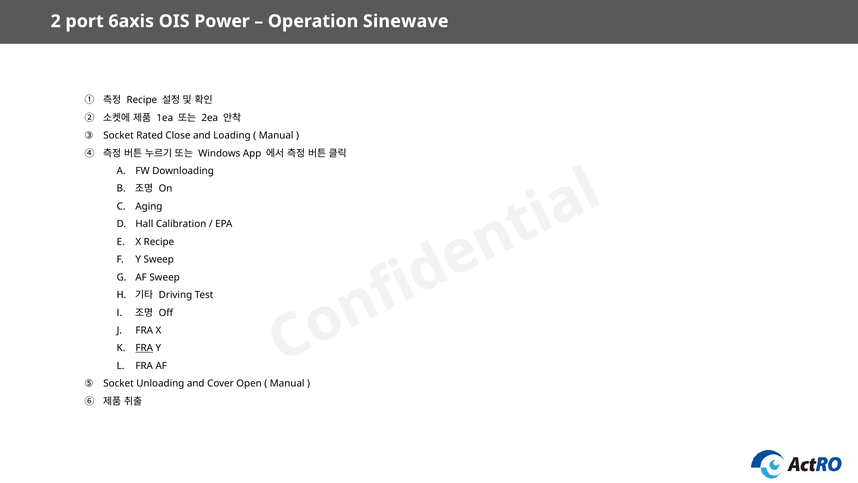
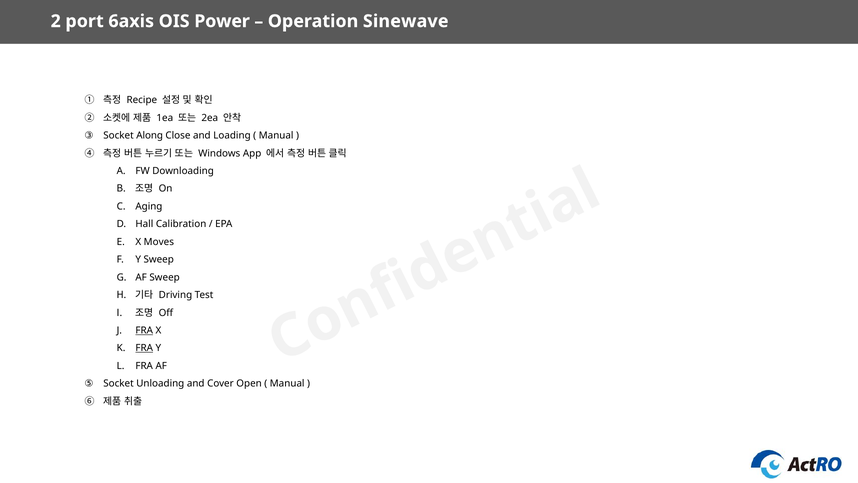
Rated: Rated -> Along
X Recipe: Recipe -> Moves
FRA at (144, 330) underline: none -> present
